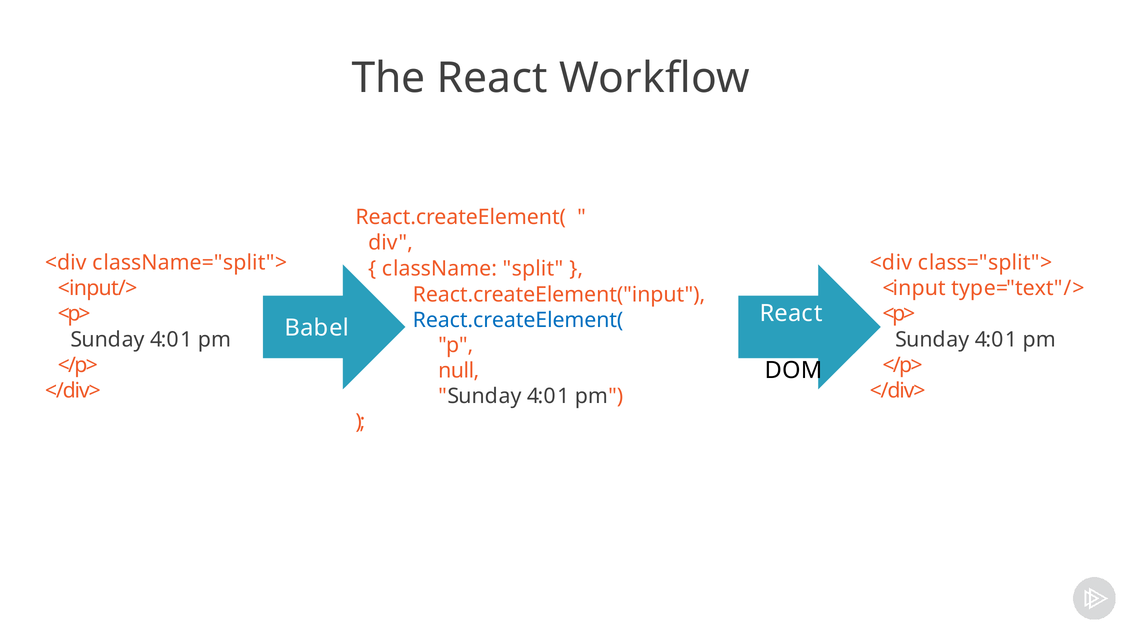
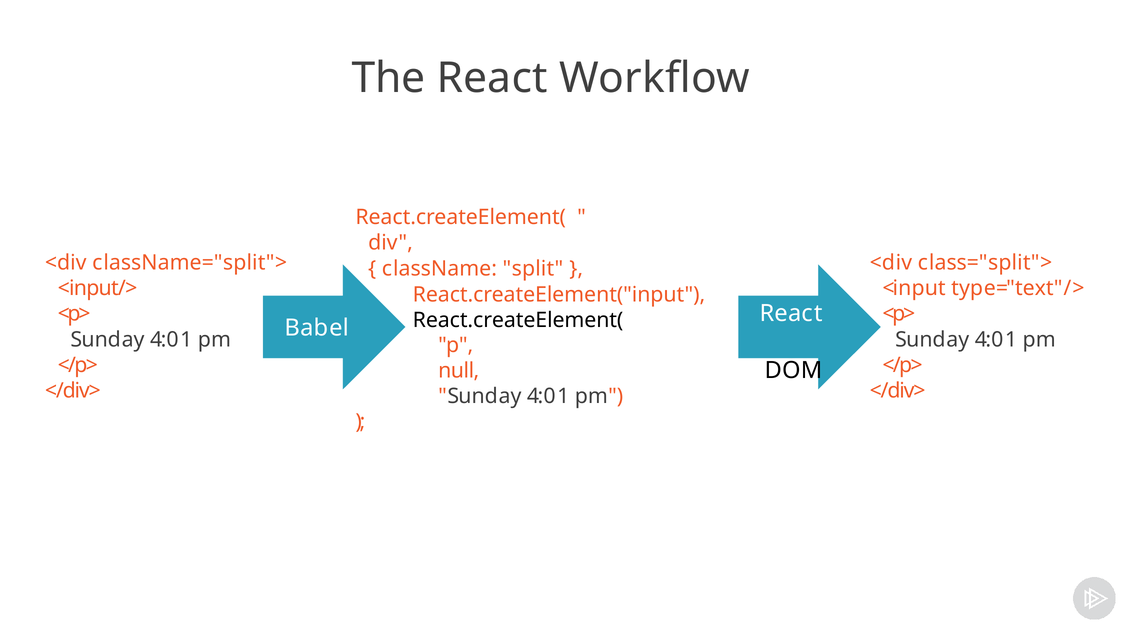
React.createElement( at (518, 320) colour: blue -> black
